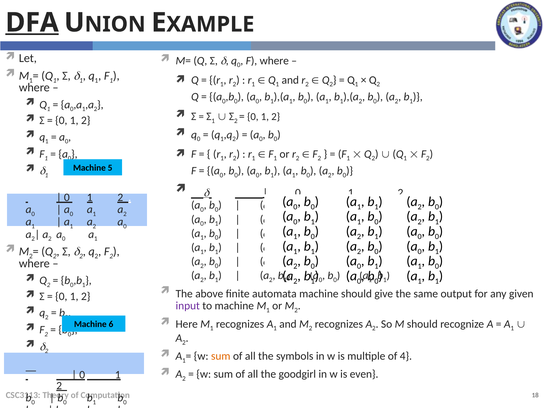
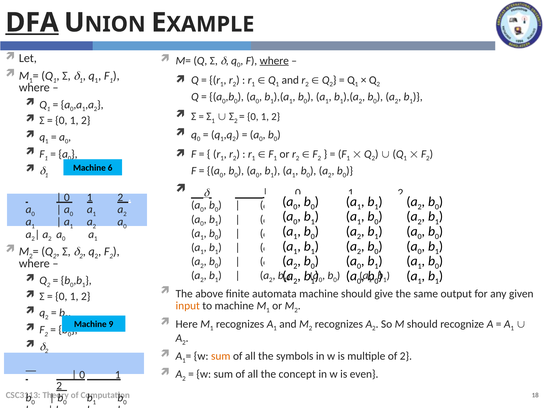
where at (274, 61) underline: none -> present
5: 5 -> 6
input colour: purple -> orange
6: 6 -> 9
of 4: 4 -> 2
goodgirl: goodgirl -> concept
